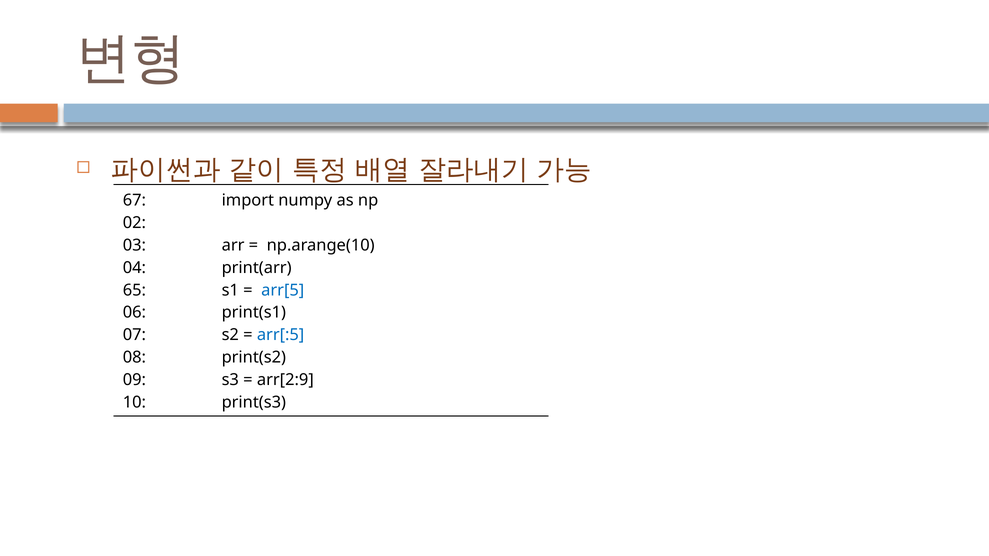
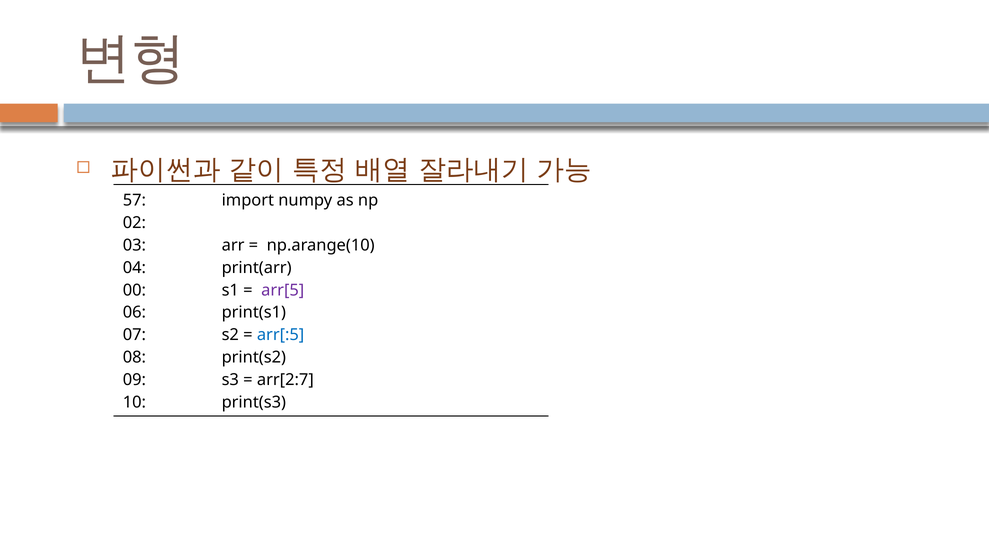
67: 67 -> 57
65: 65 -> 00
arr[5 colour: blue -> purple
arr[2:9: arr[2:9 -> arr[2:7
